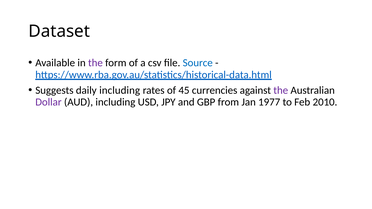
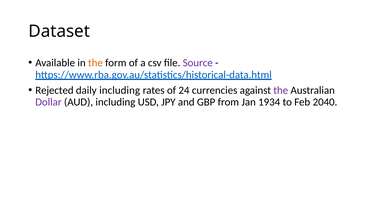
the at (95, 63) colour: purple -> orange
Source colour: blue -> purple
Suggests: Suggests -> Rejected
45: 45 -> 24
1977: 1977 -> 1934
2010: 2010 -> 2040
